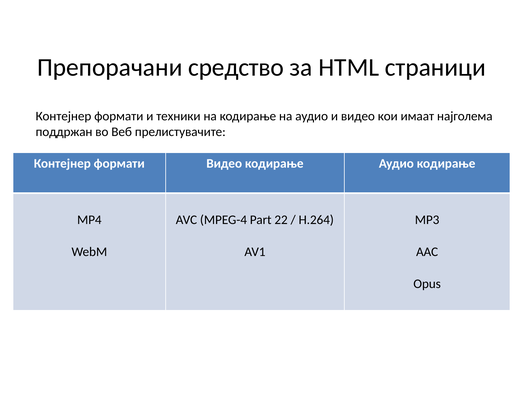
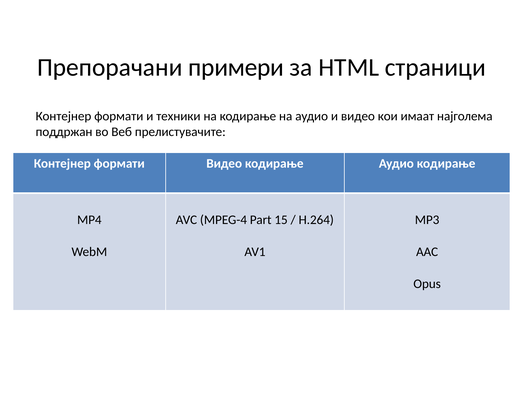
средство: средство -> примери
22: 22 -> 15
